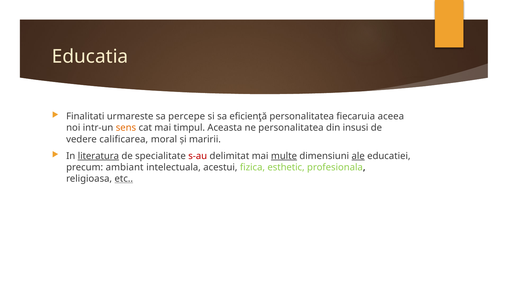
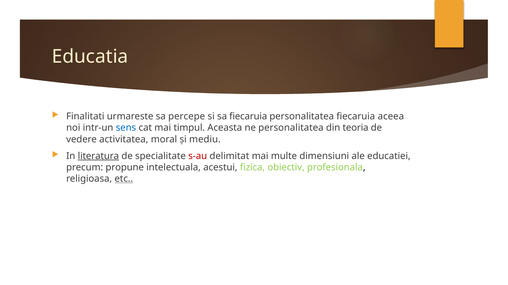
sa eficienţă: eficienţă -> fiecaruia
sens colour: orange -> blue
insusi: insusi -> teoria
calificarea: calificarea -> activitatea
maririi: maririi -> mediu
multe underline: present -> none
ale underline: present -> none
ambiant: ambiant -> propune
esthetic: esthetic -> obiectiv
